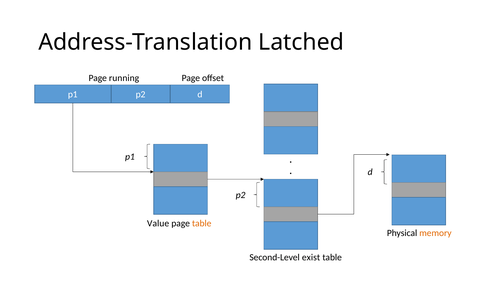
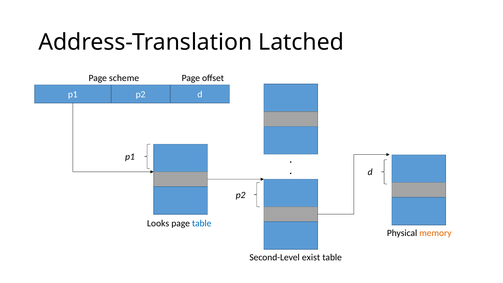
running: running -> scheme
Value: Value -> Looks
table at (202, 223) colour: orange -> blue
